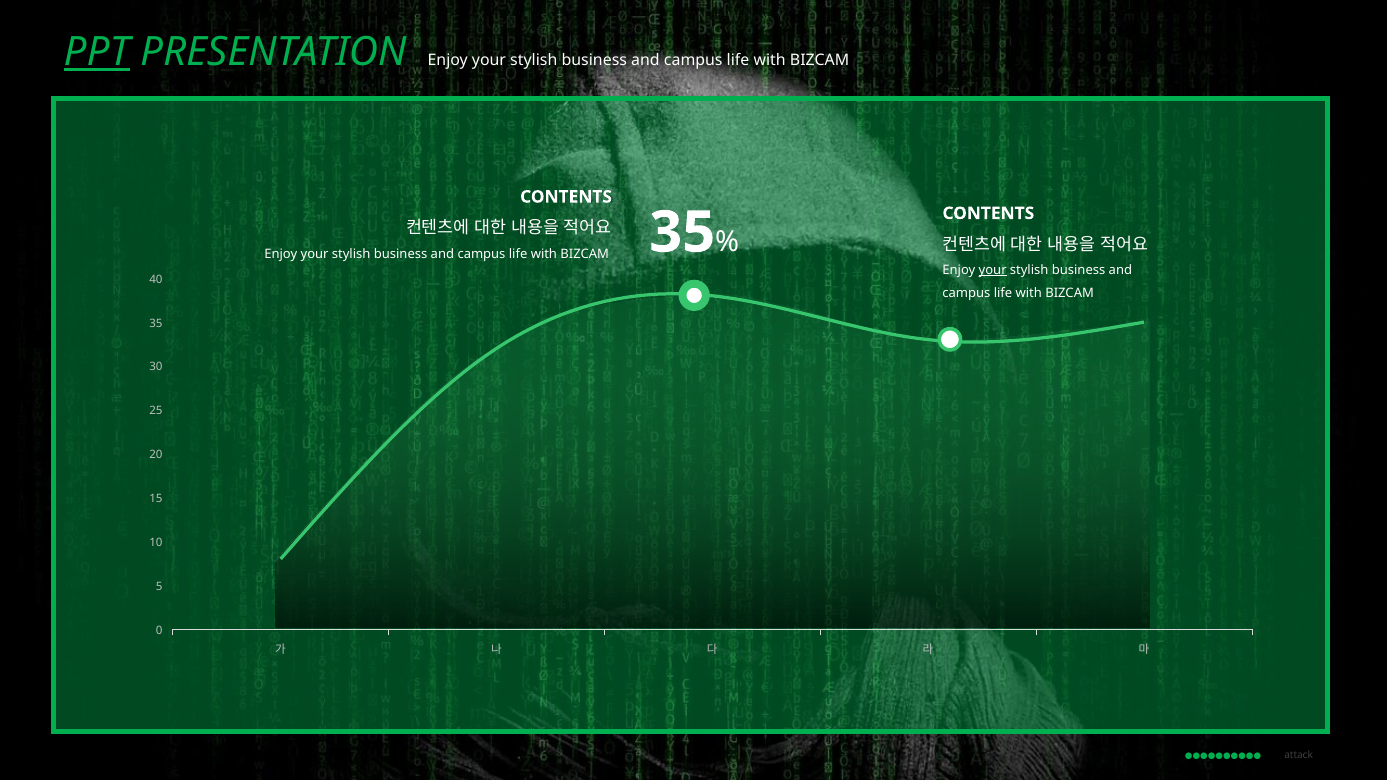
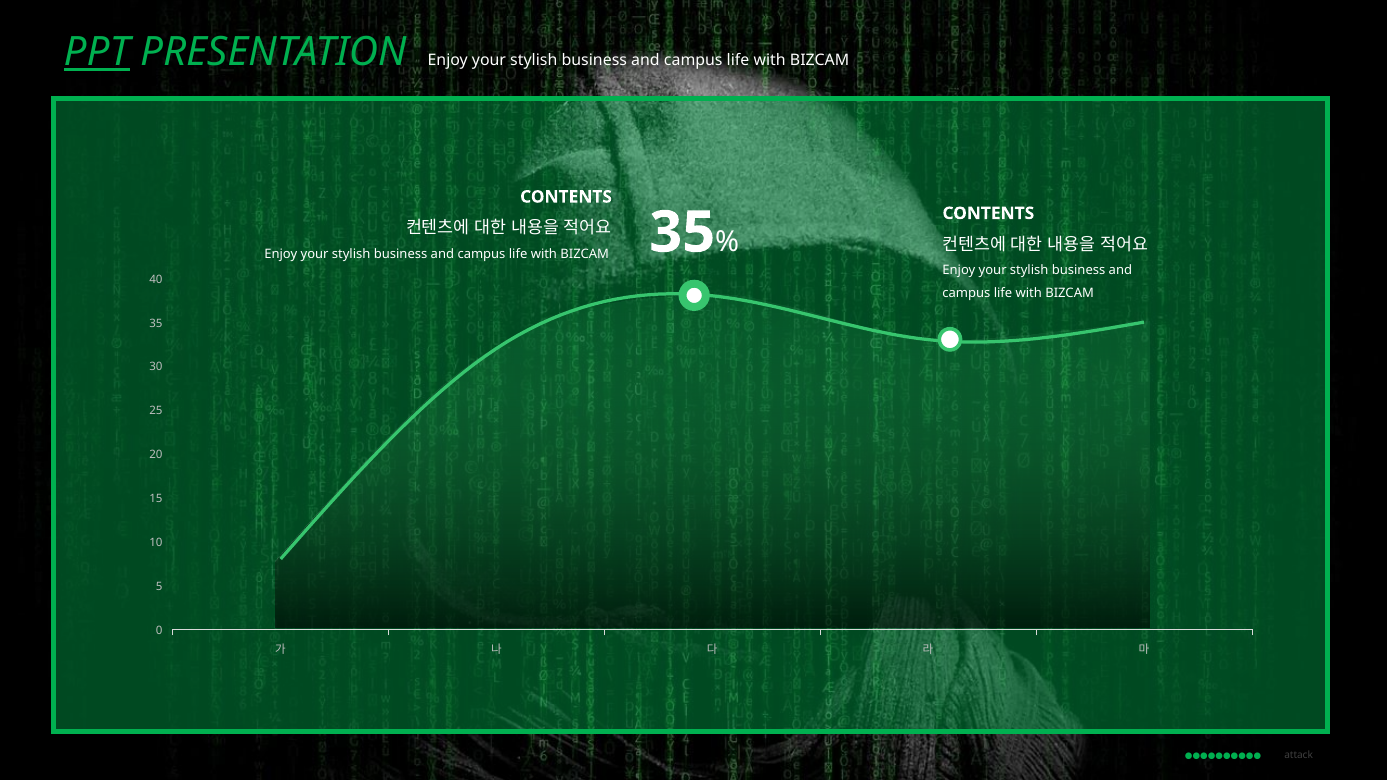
your at (993, 270) underline: present -> none
